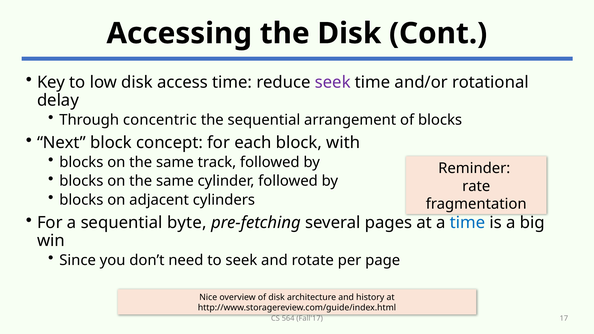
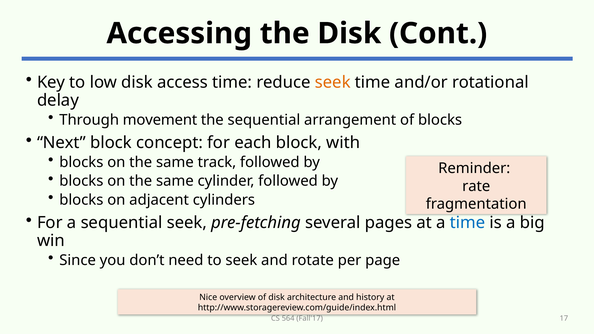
seek at (333, 82) colour: purple -> orange
concentric: concentric -> movement
sequential byte: byte -> seek
